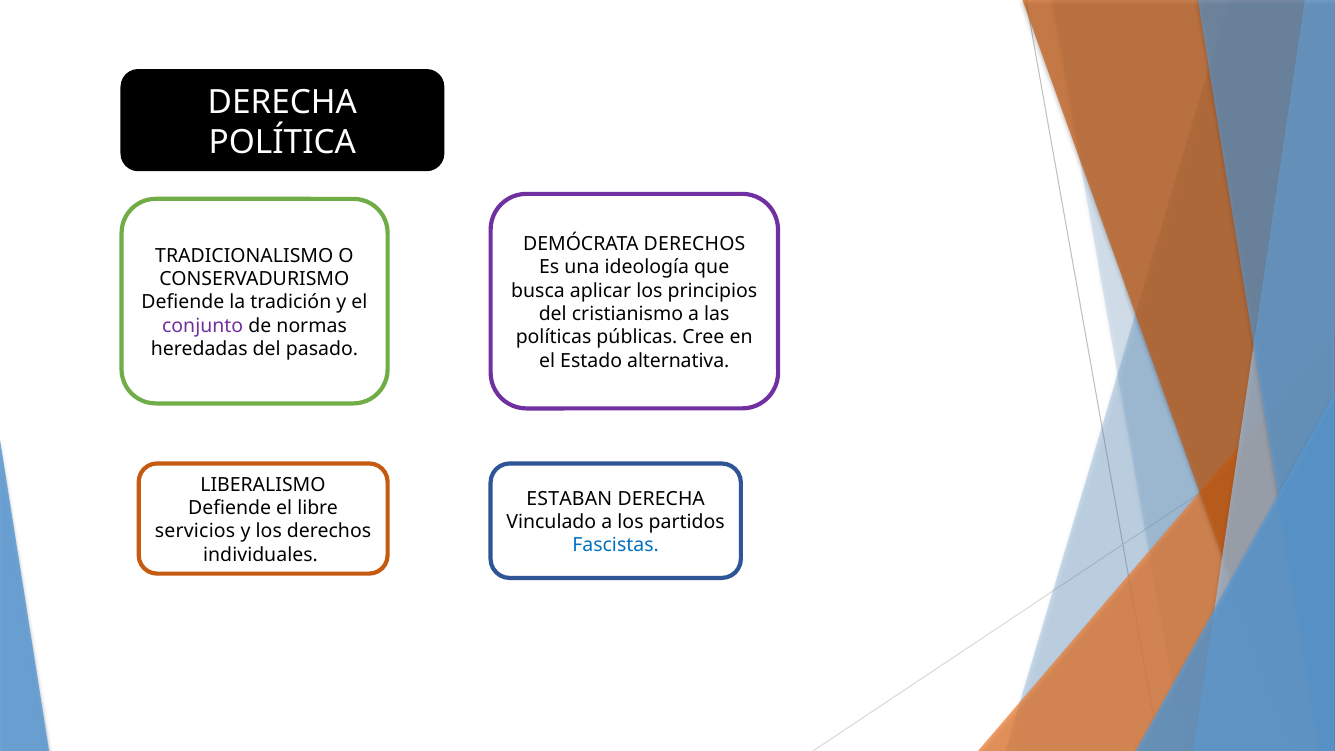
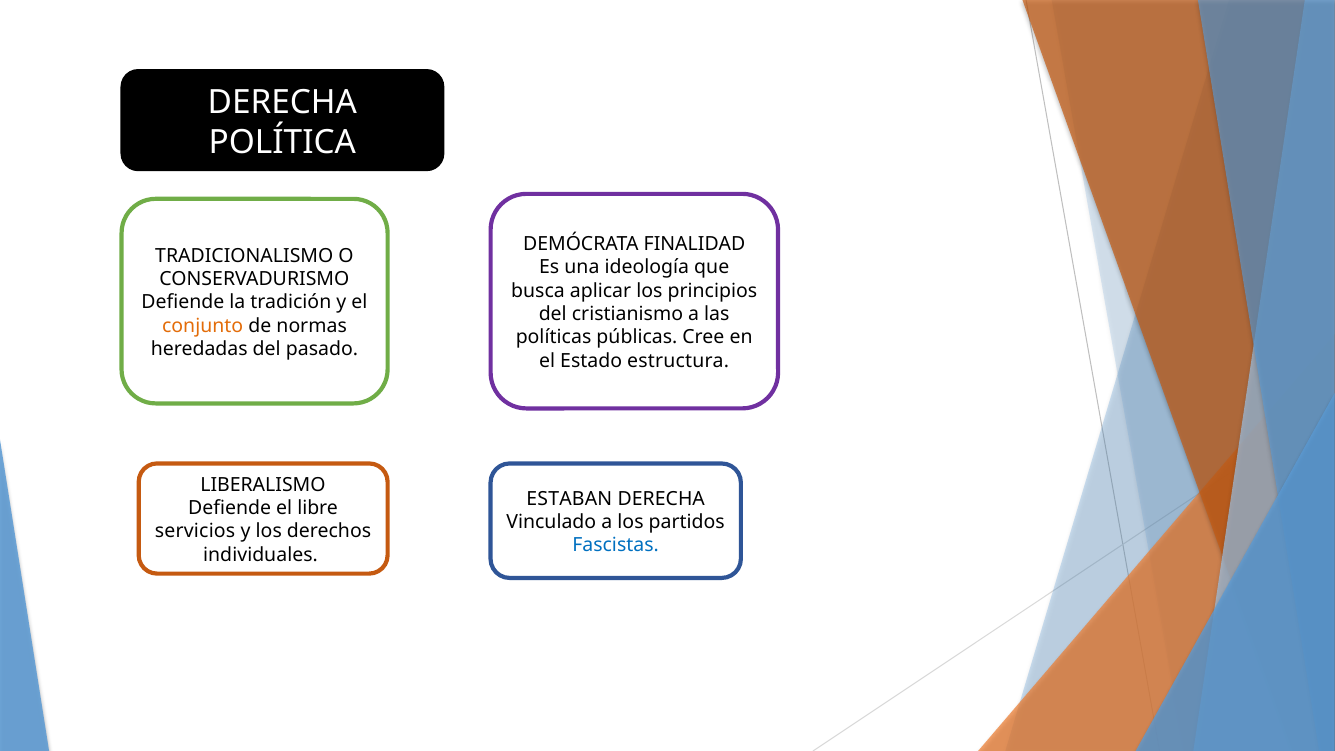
DEMÓCRATA DERECHOS: DERECHOS -> FINALIDAD
conjunto colour: purple -> orange
alternativa: alternativa -> estructura
